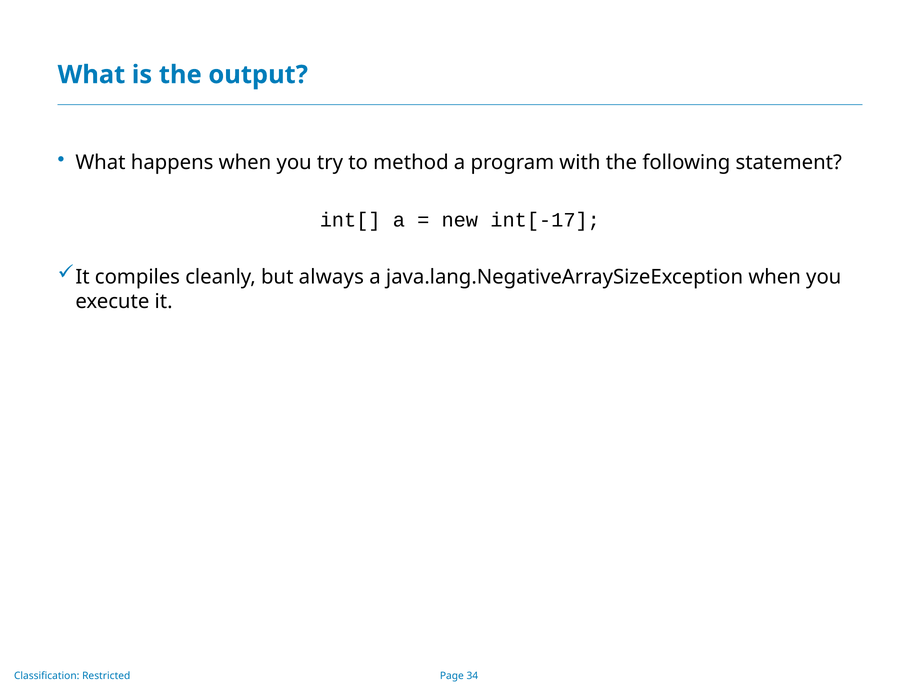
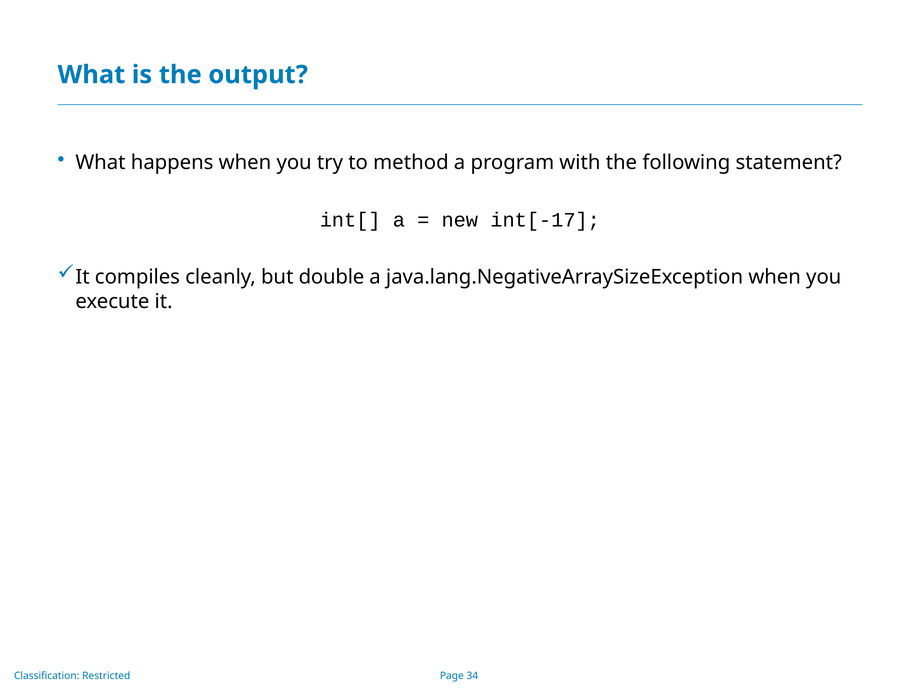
always: always -> double
